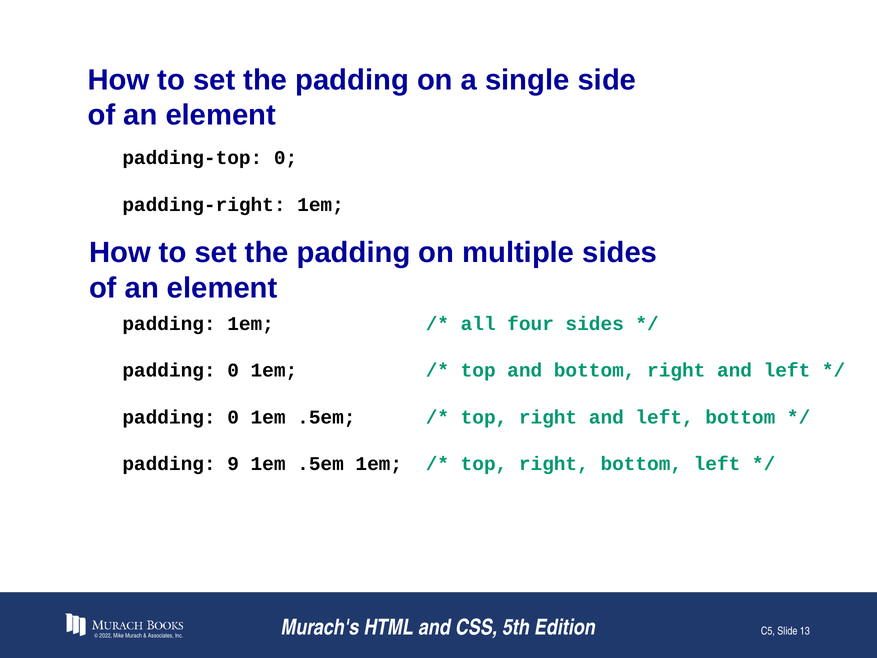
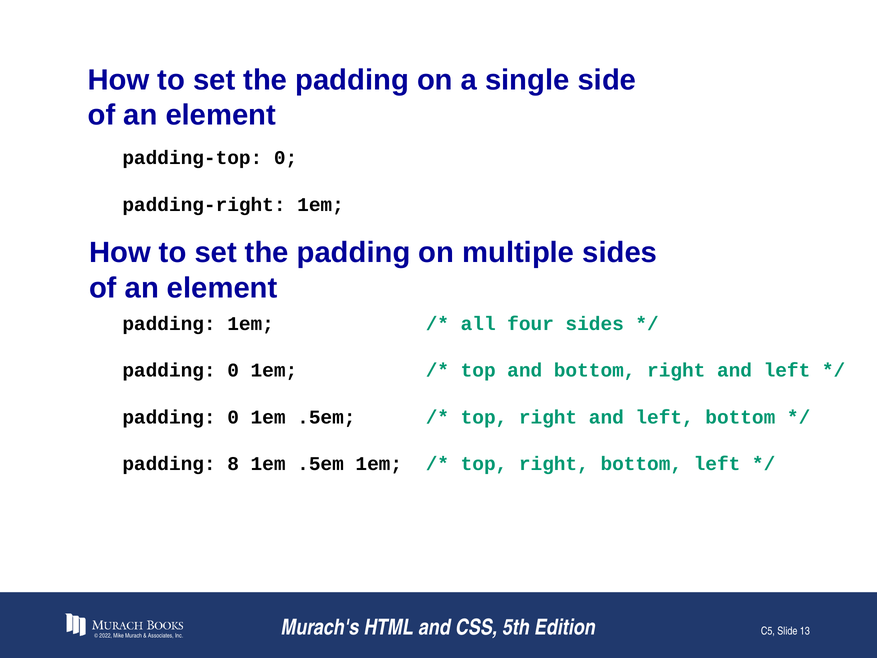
9: 9 -> 8
